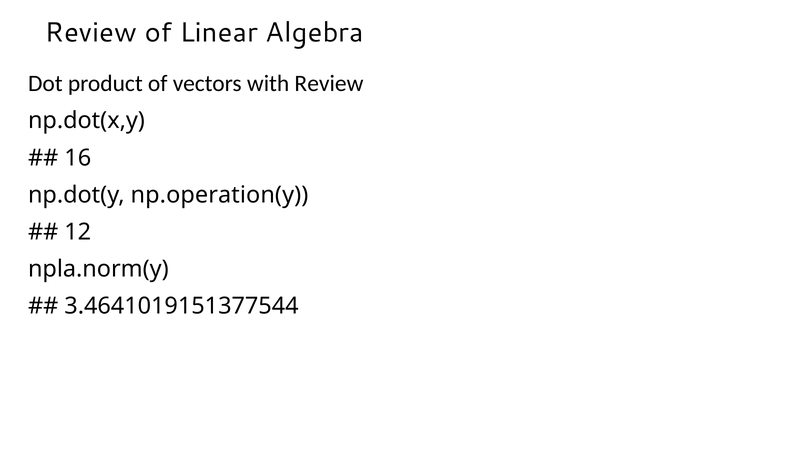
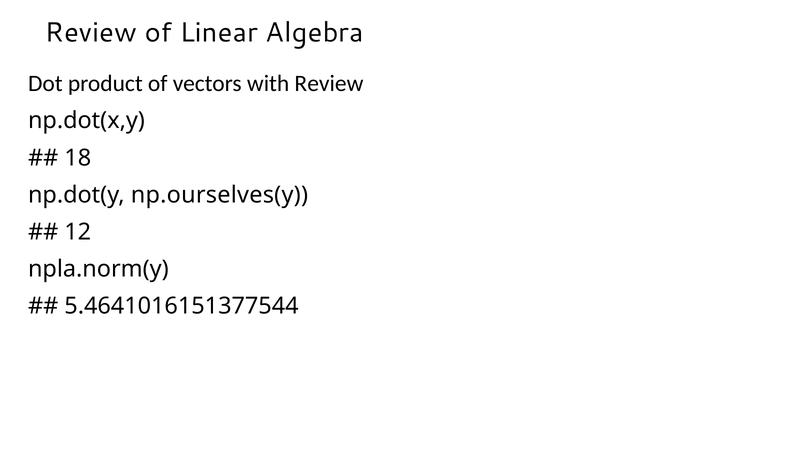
16: 16 -> 18
np.operation(y: np.operation(y -> np.ourselves(y
3.4641019151377544: 3.4641019151377544 -> 5.4641016151377544
